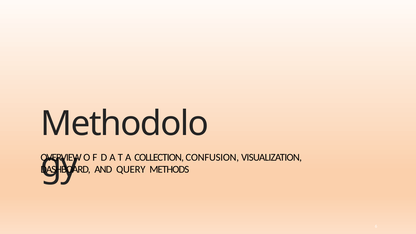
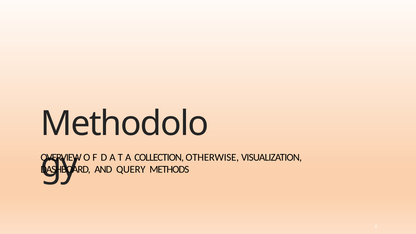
CONFUSION: CONFUSION -> OTHERWISE
